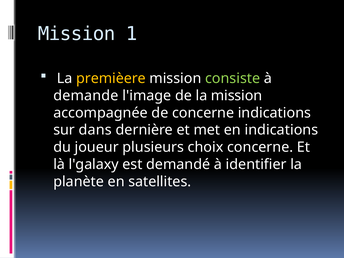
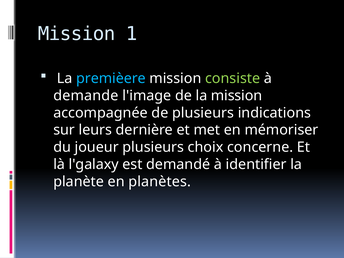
premièere colour: yellow -> light blue
de concerne: concerne -> plusieurs
dans: dans -> leurs
en indications: indications -> mémoriser
satellites: satellites -> planètes
